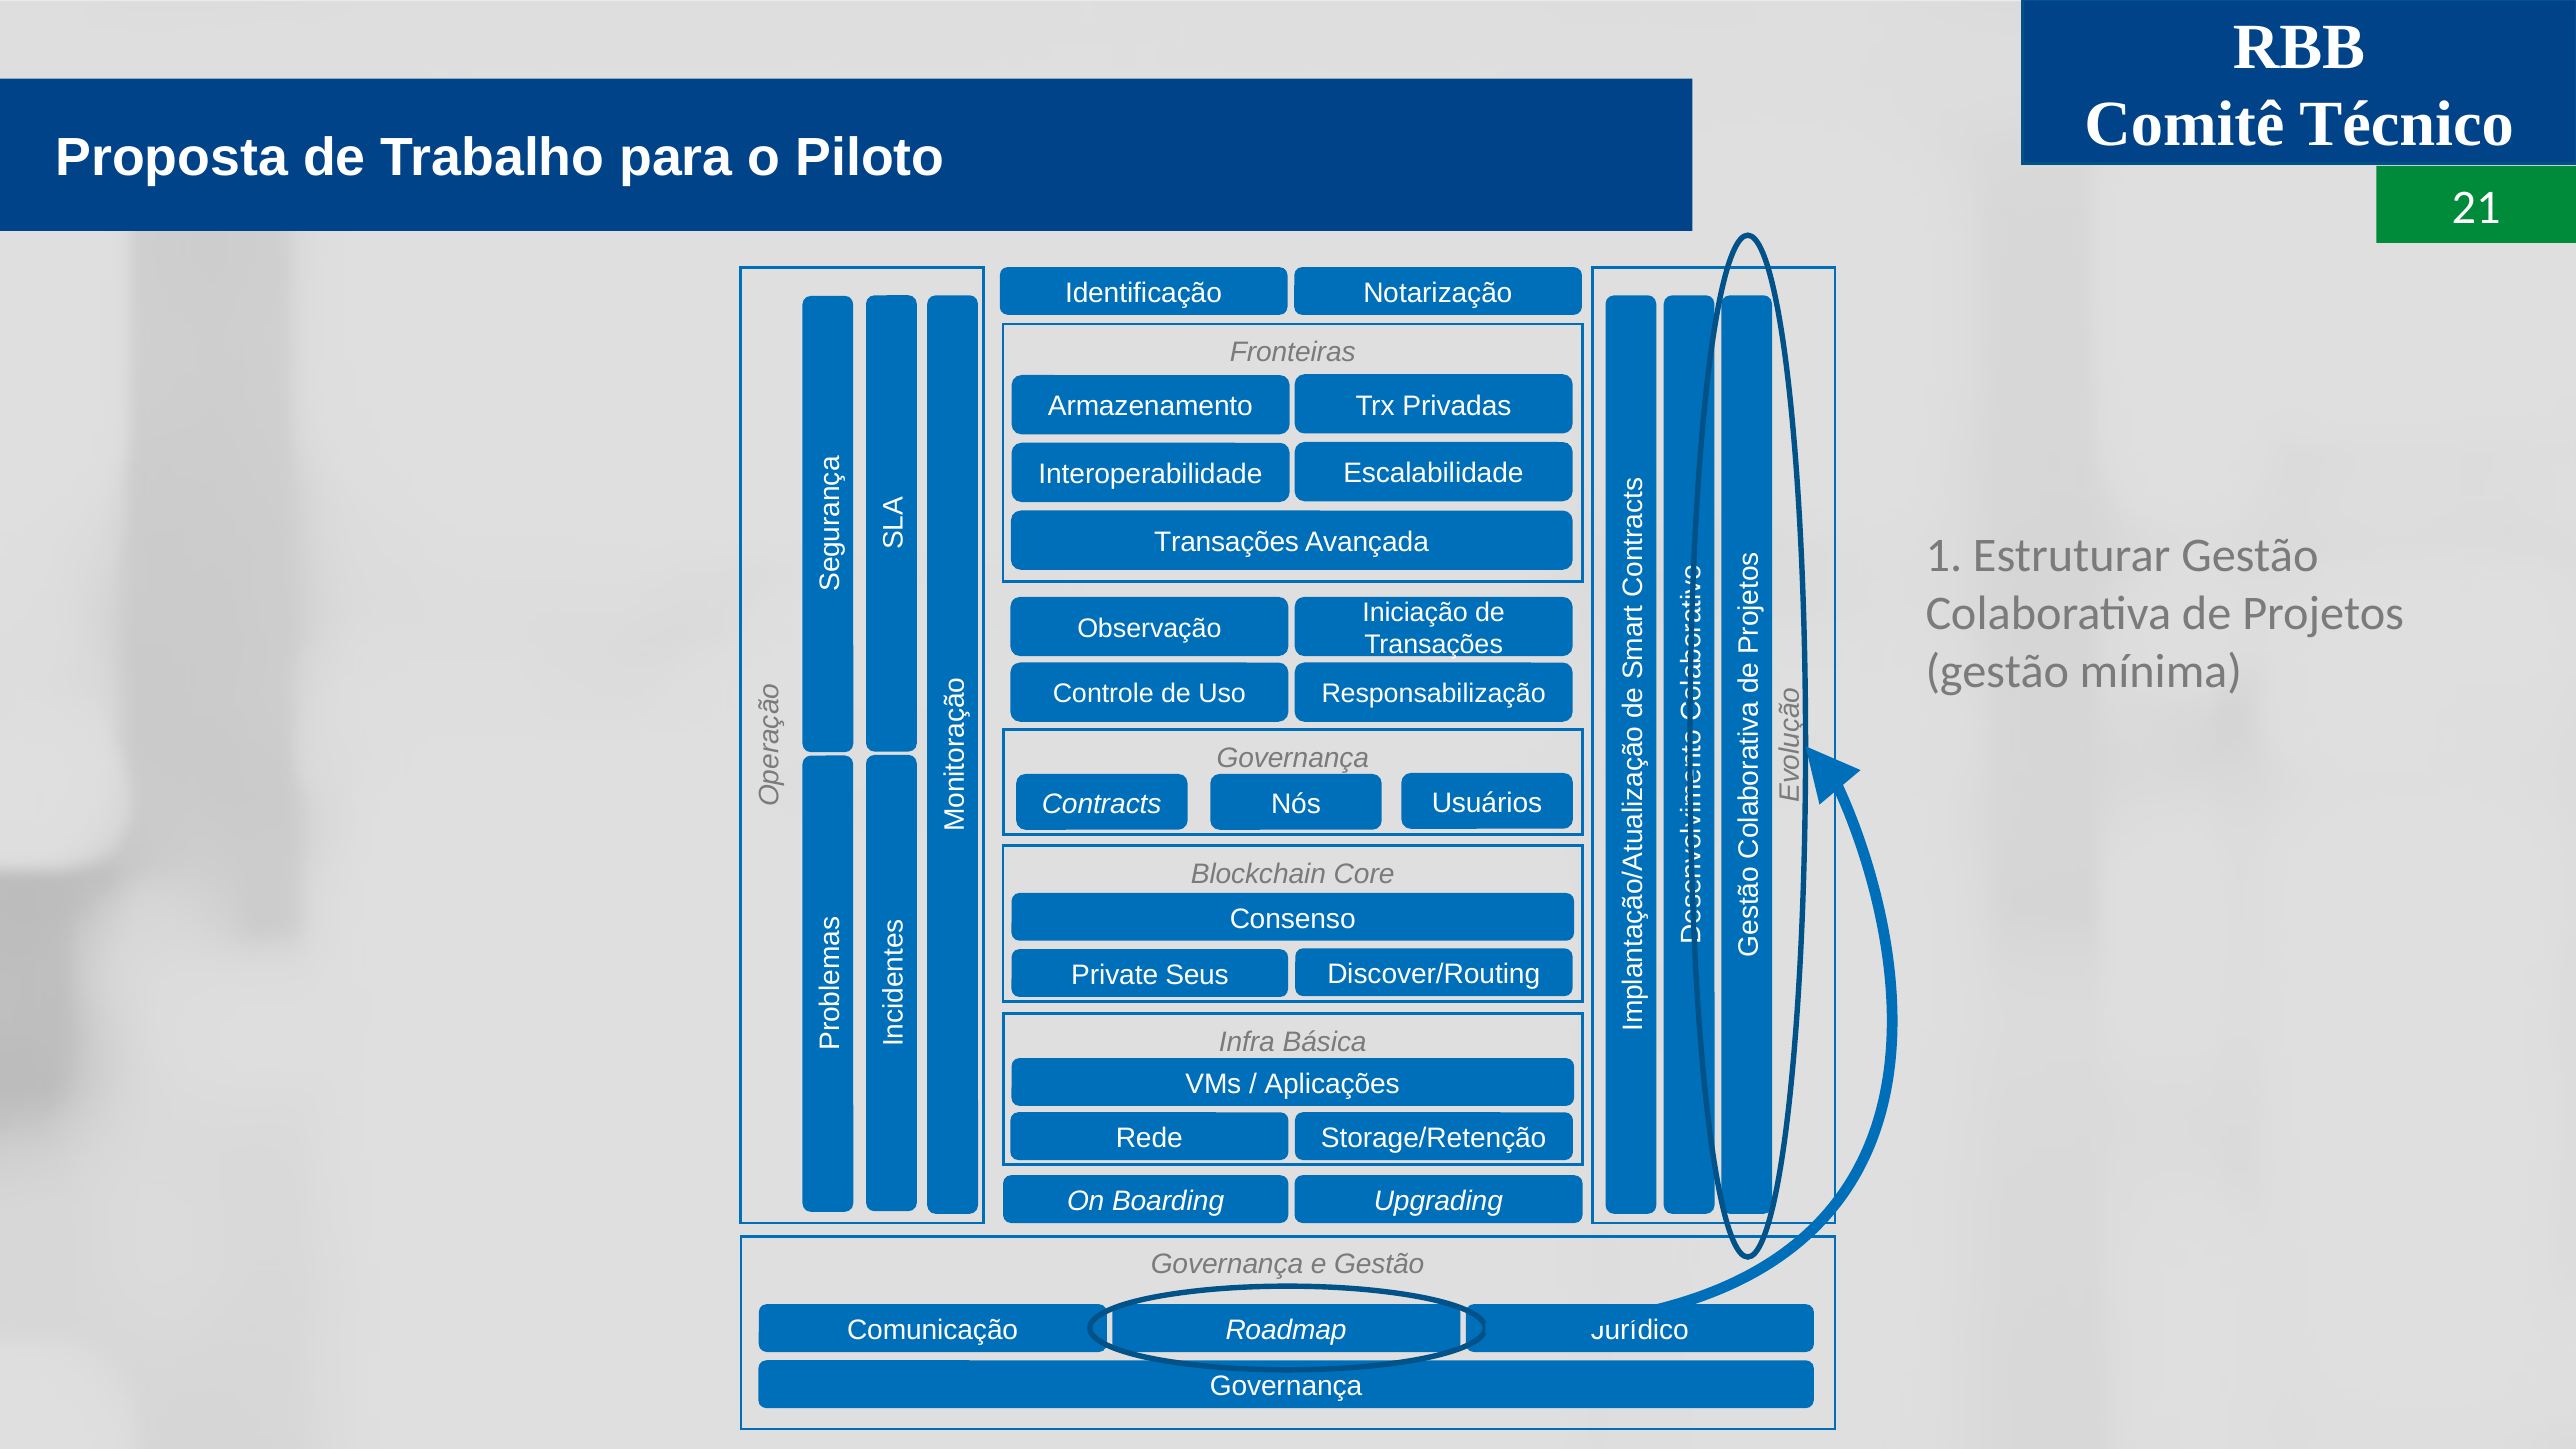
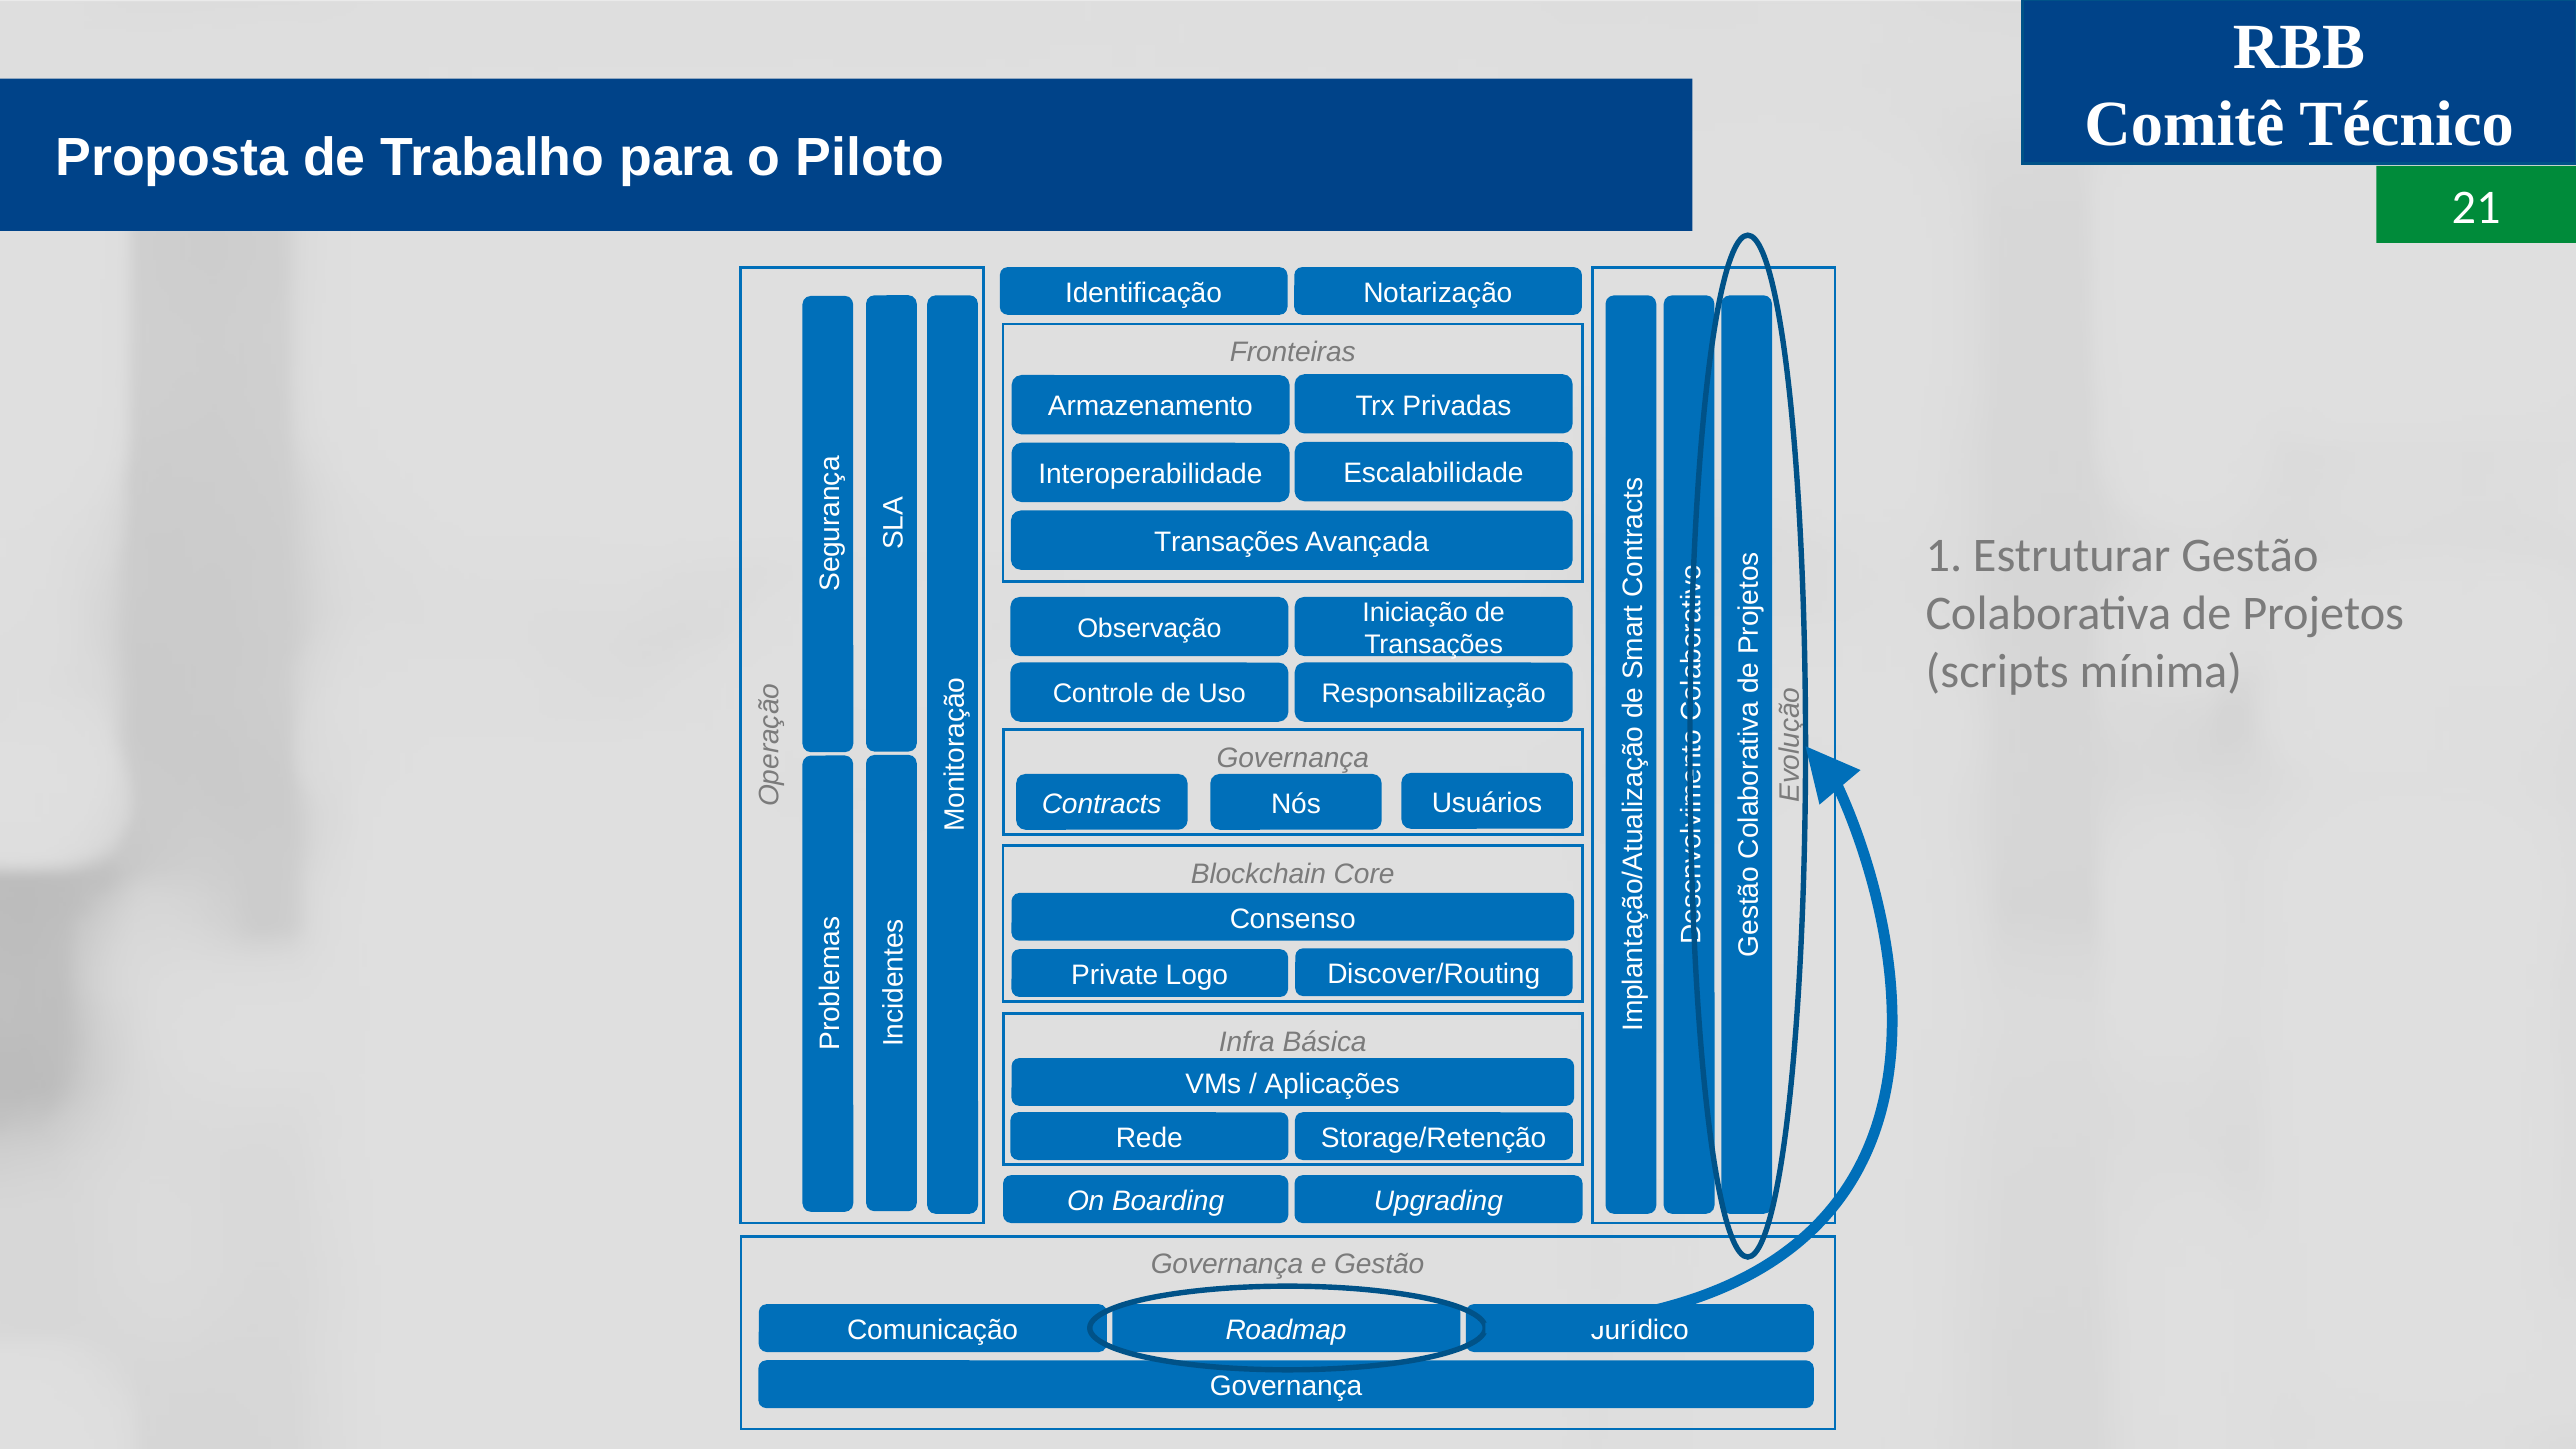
gestão at (1997, 672): gestão -> scripts
Seus: Seus -> Logo
